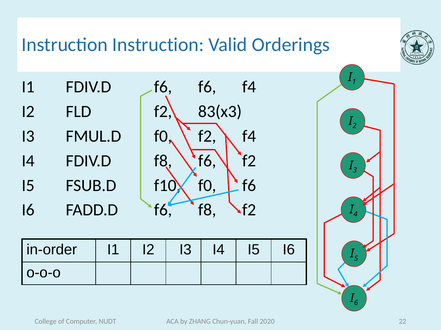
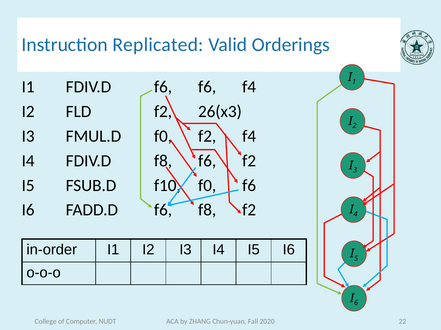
Instruction Instruction: Instruction -> Replicated
83(x3: 83(x3 -> 26(x3
